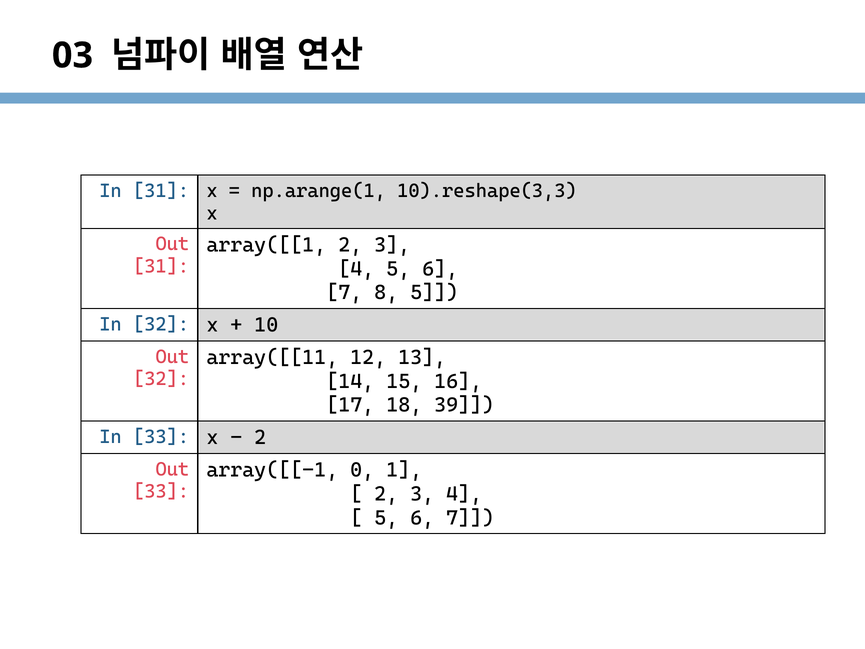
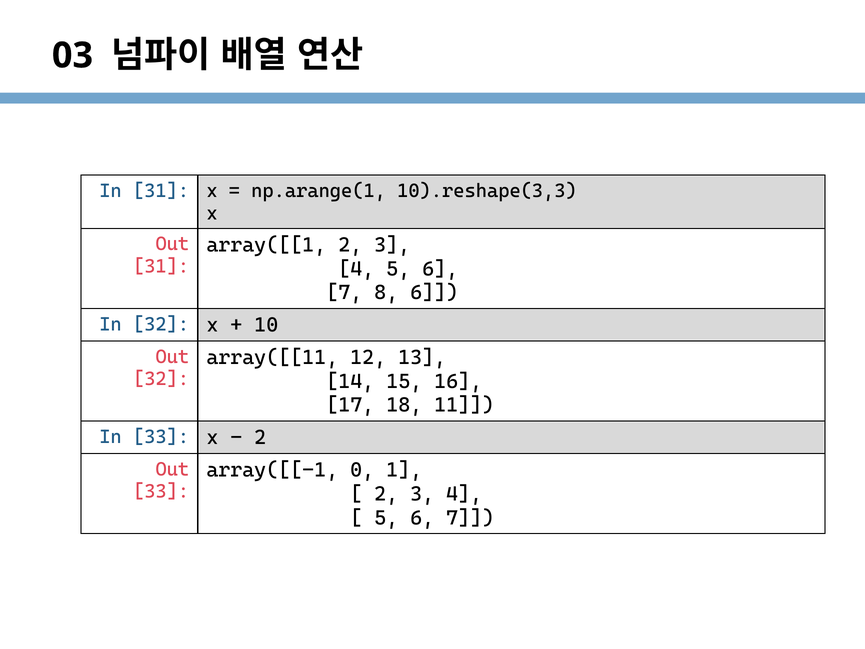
8 5: 5 -> 6
39: 39 -> 11
